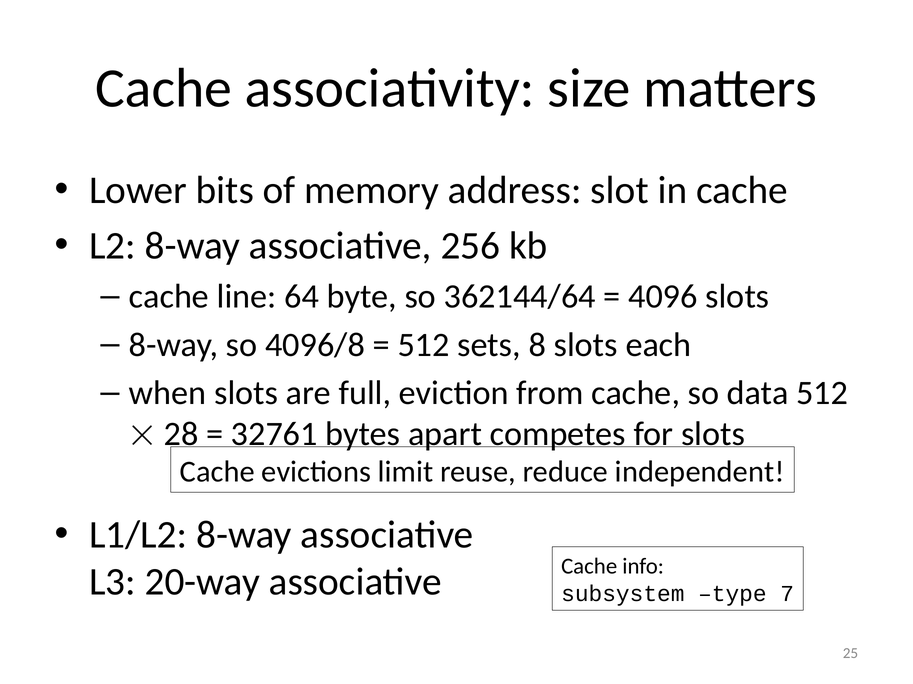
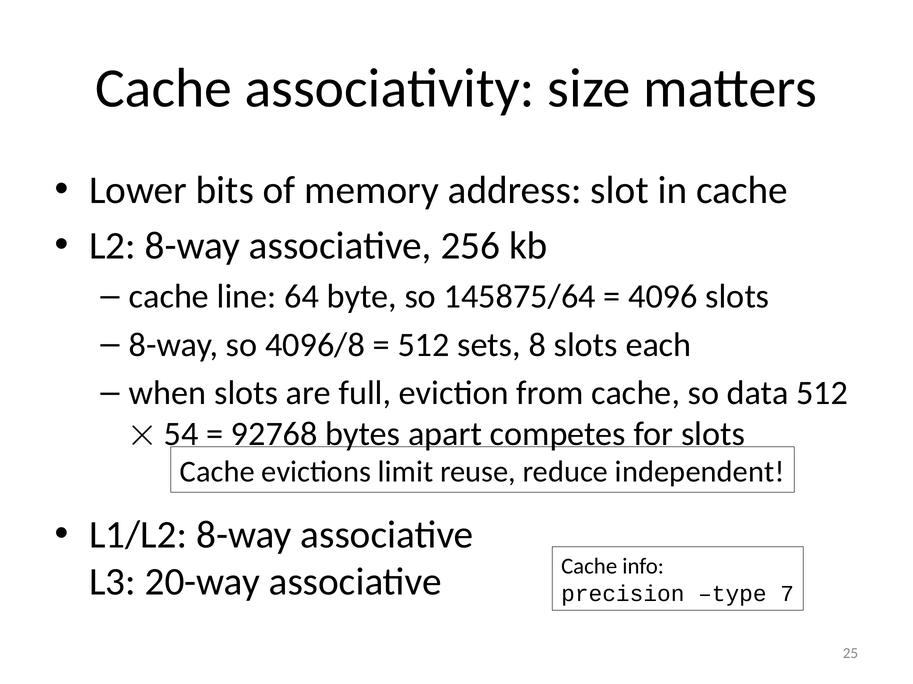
362144/64: 362144/64 -> 145875/64
28: 28 -> 54
32761: 32761 -> 92768
subsystem: subsystem -> precision
